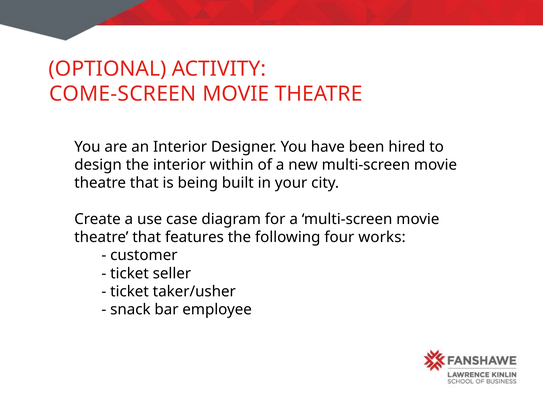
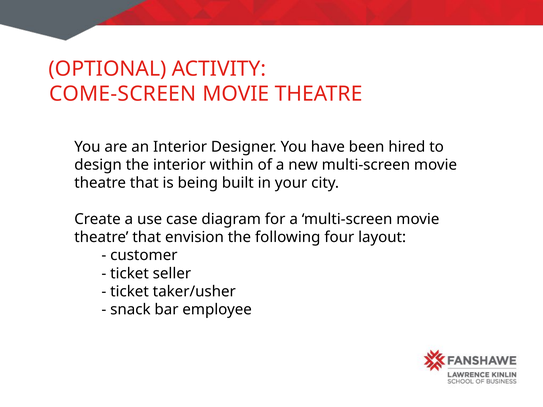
features: features -> envision
works: works -> layout
